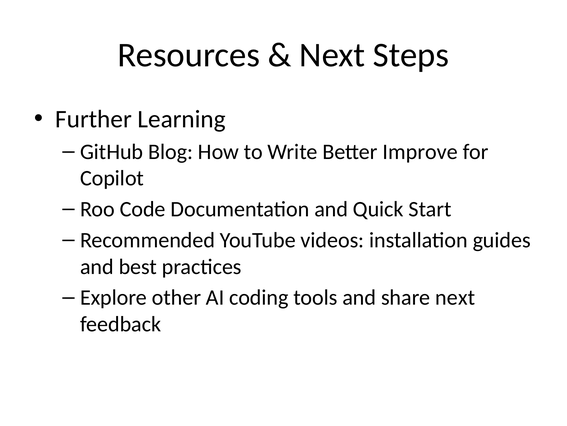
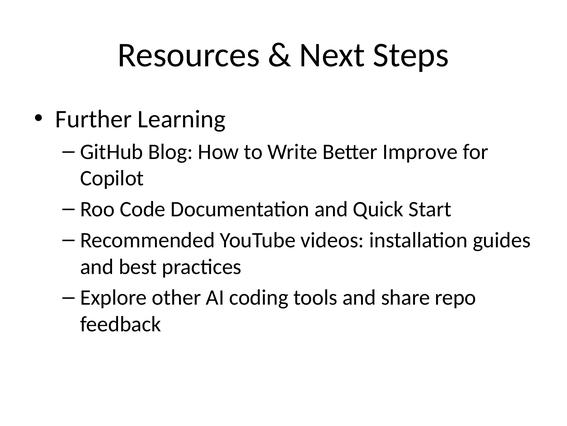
share next: next -> repo
